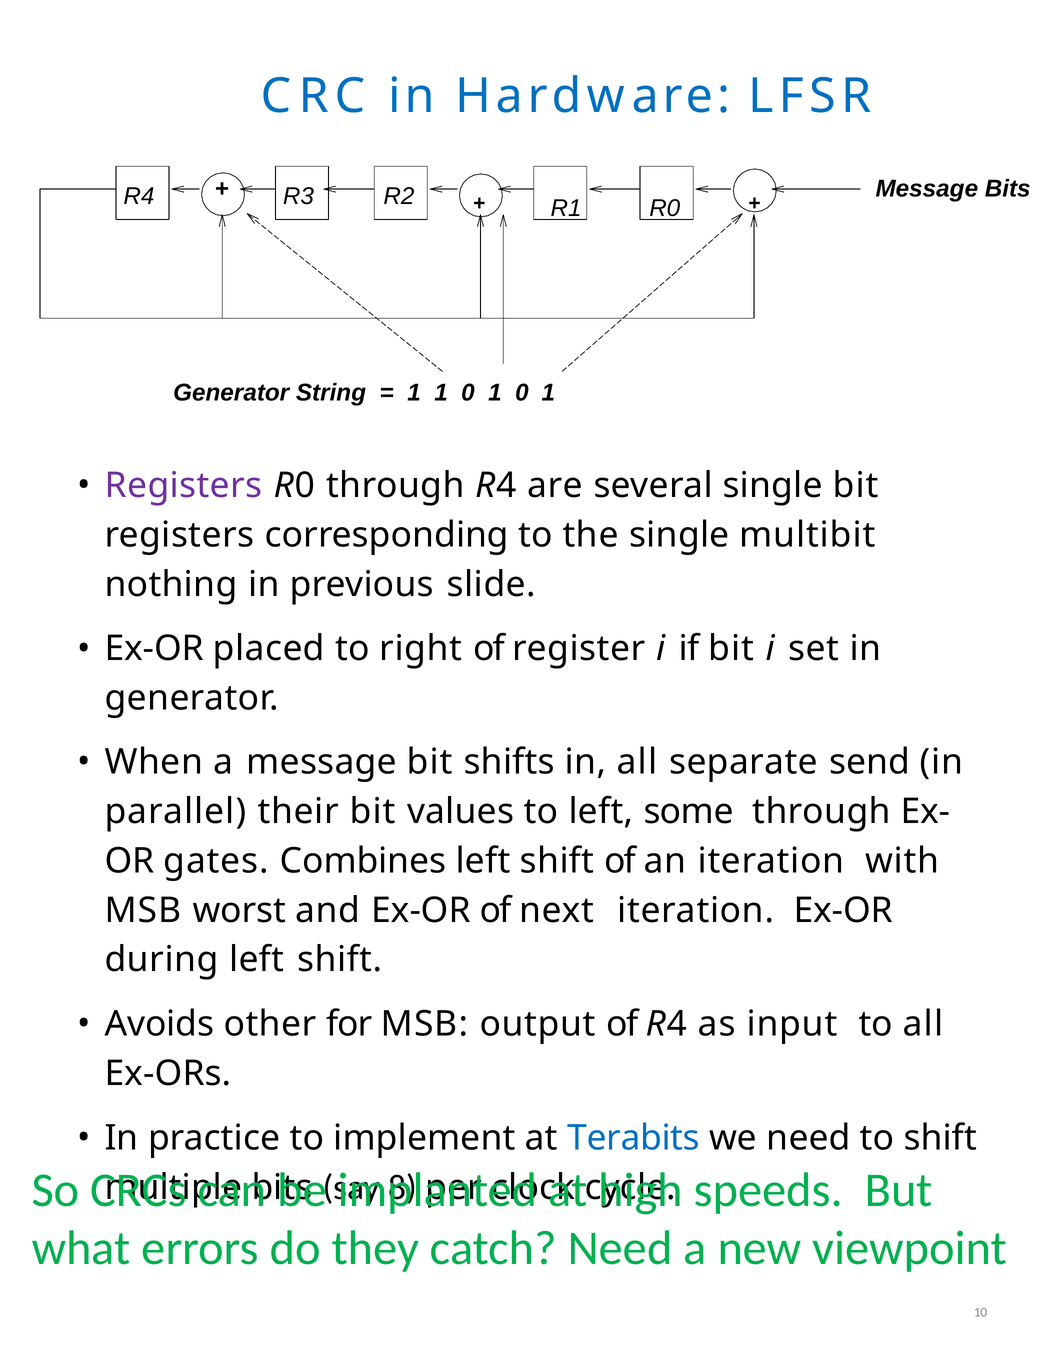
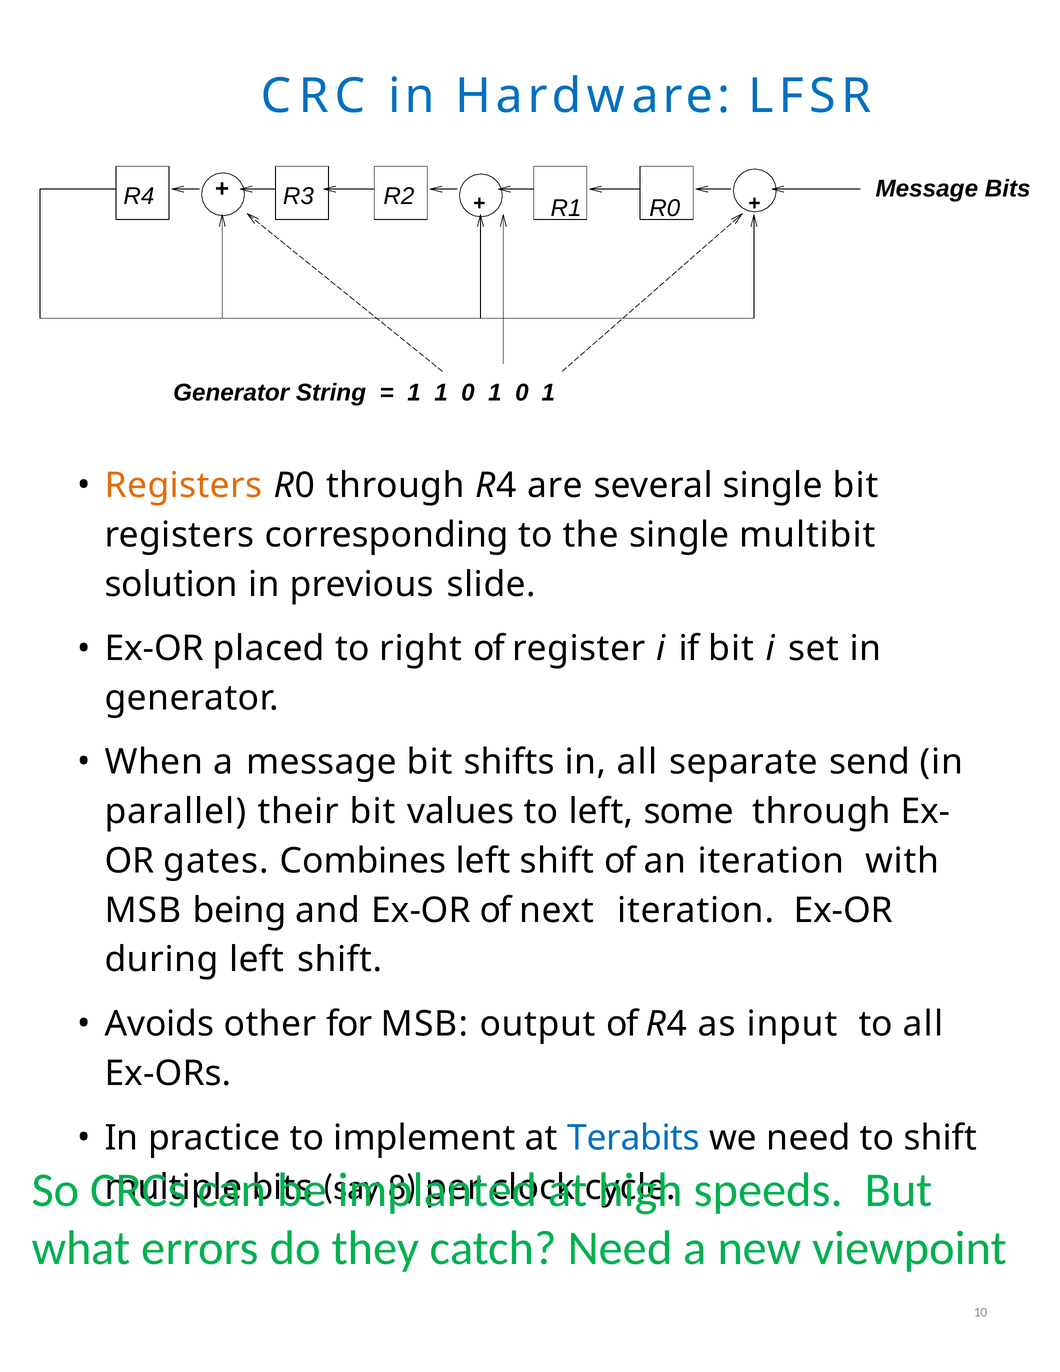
Registers at (184, 486) colour: purple -> orange
nothing: nothing -> solution
worst: worst -> being
